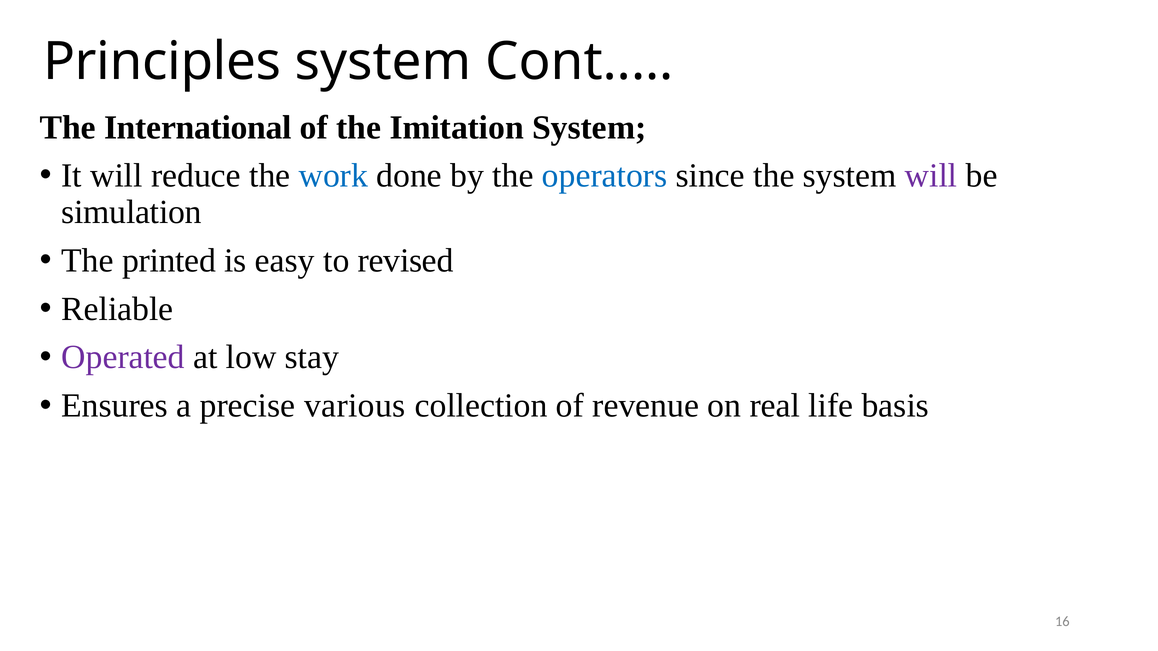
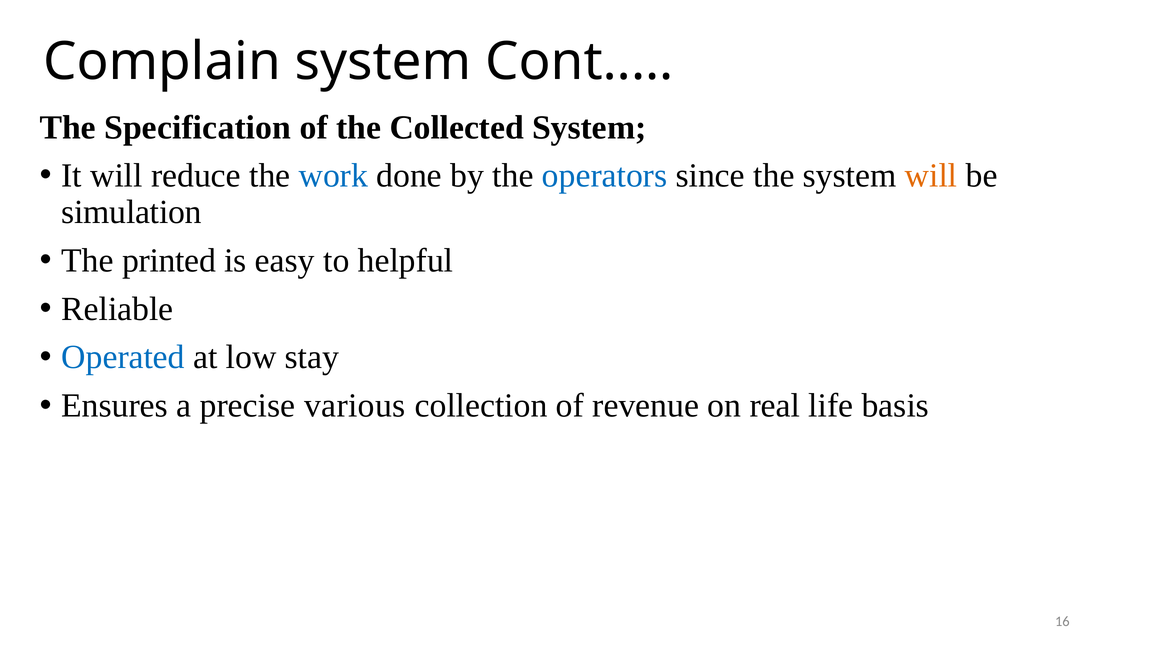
Principles: Principles -> Complain
International: International -> Specification
Imitation: Imitation -> Collected
will at (931, 176) colour: purple -> orange
revised: revised -> helpful
Operated colour: purple -> blue
